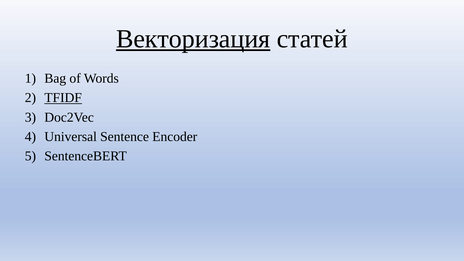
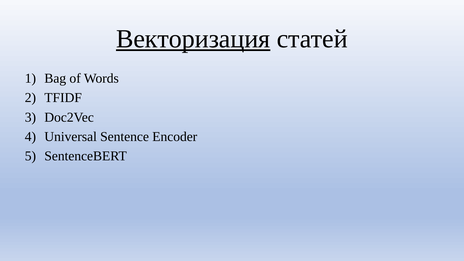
TFIDF underline: present -> none
